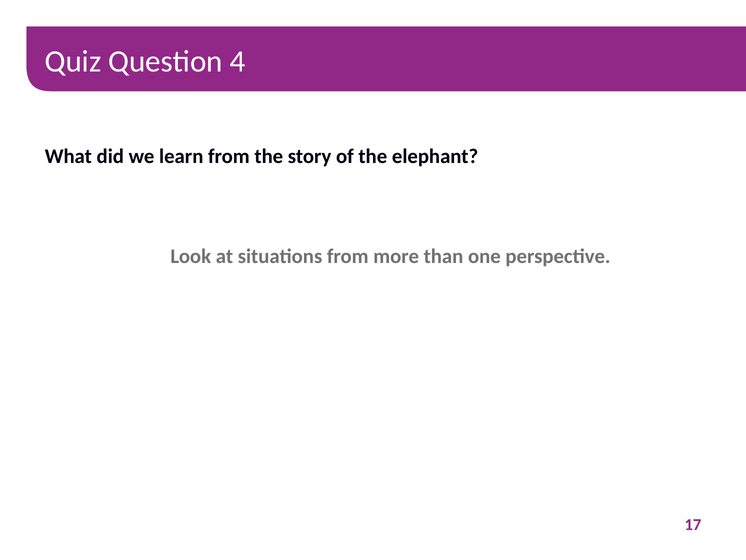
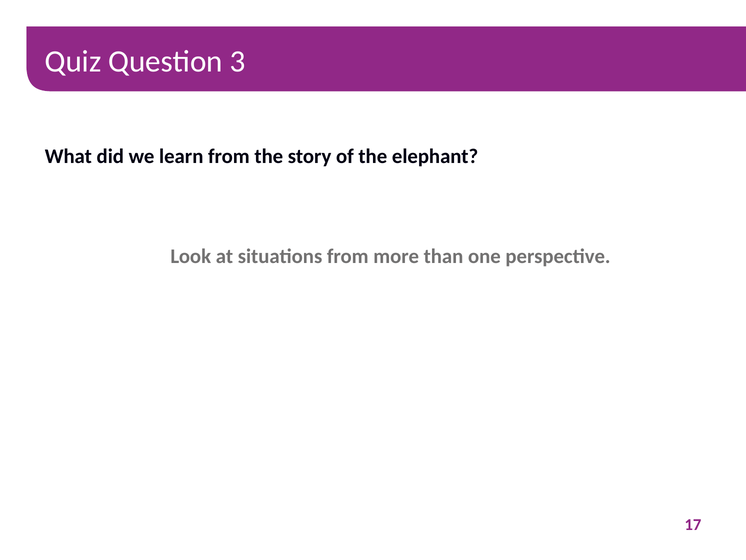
4: 4 -> 3
